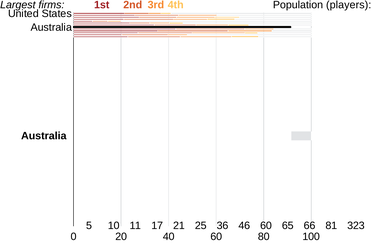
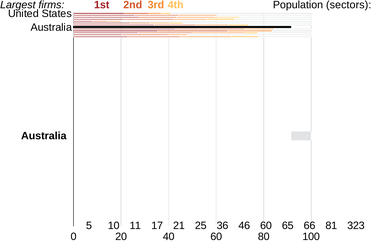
players: players -> sectors
